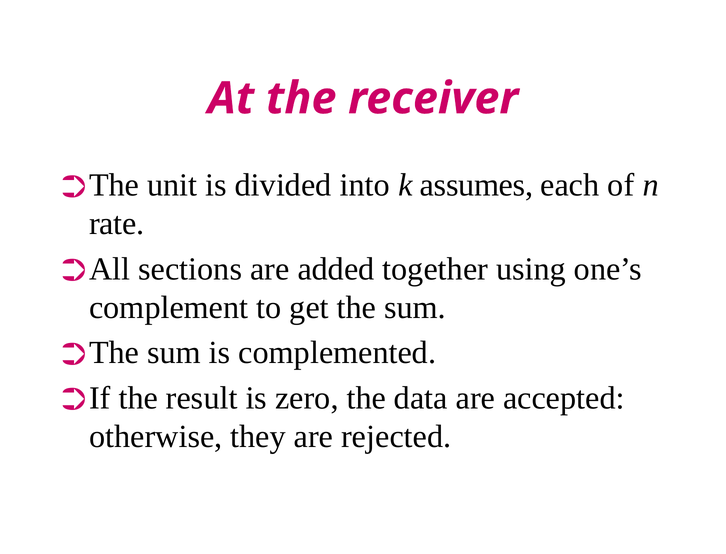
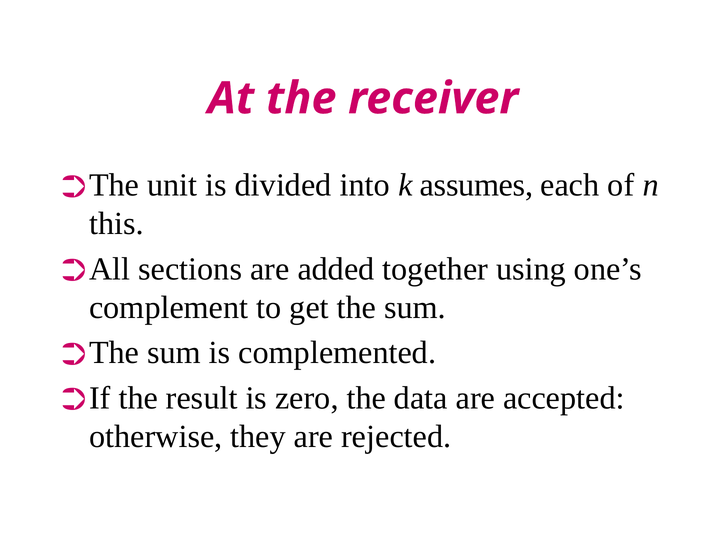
rate: rate -> this
